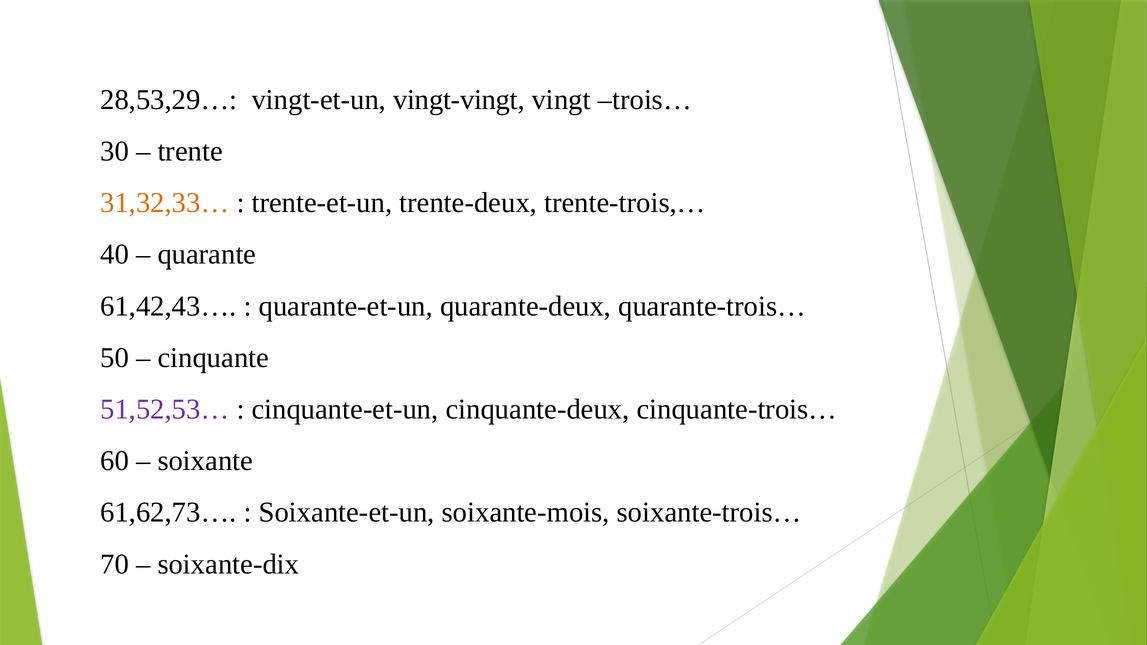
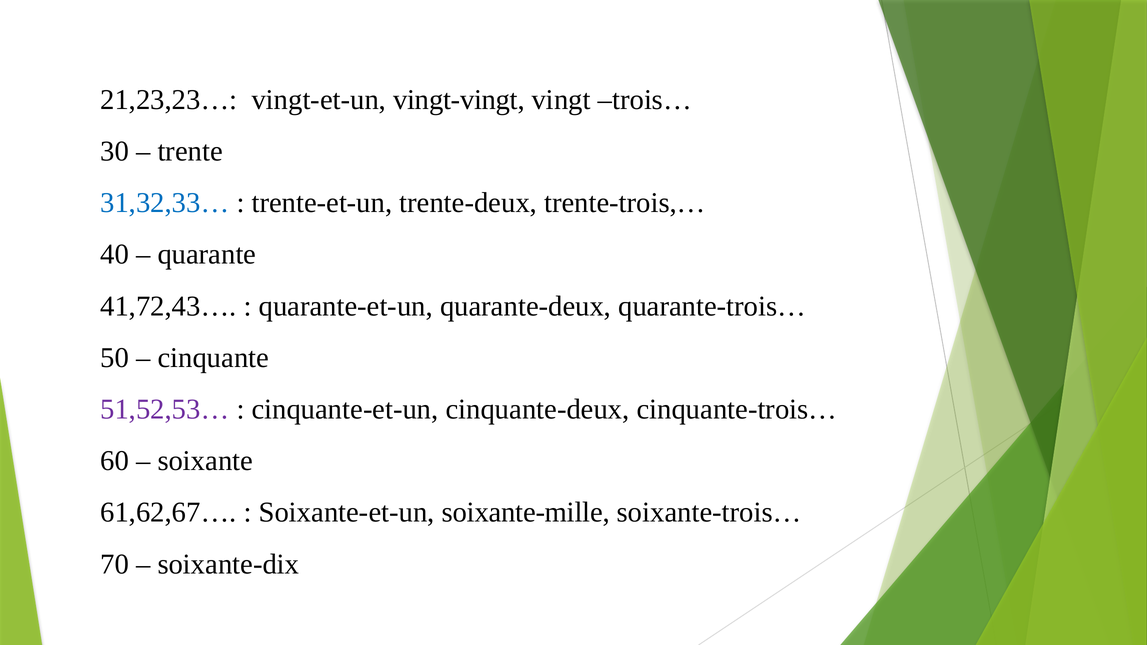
28,53,29…: 28,53,29… -> 21,23,23…
31,32,33… colour: orange -> blue
61,42,43…: 61,42,43… -> 41,72,43…
61,62,73…: 61,62,73… -> 61,62,67…
soixante-mois: soixante-mois -> soixante-mille
